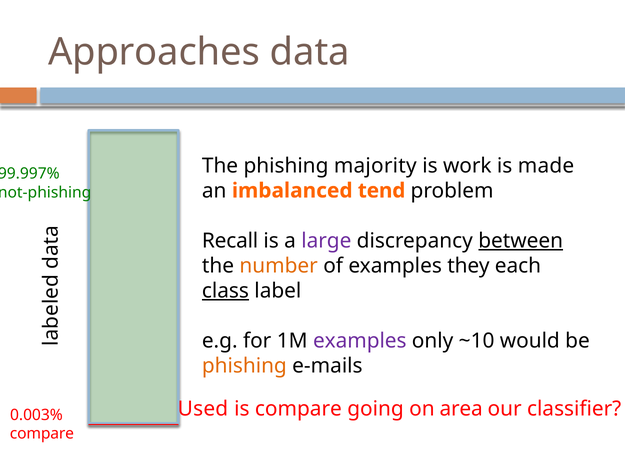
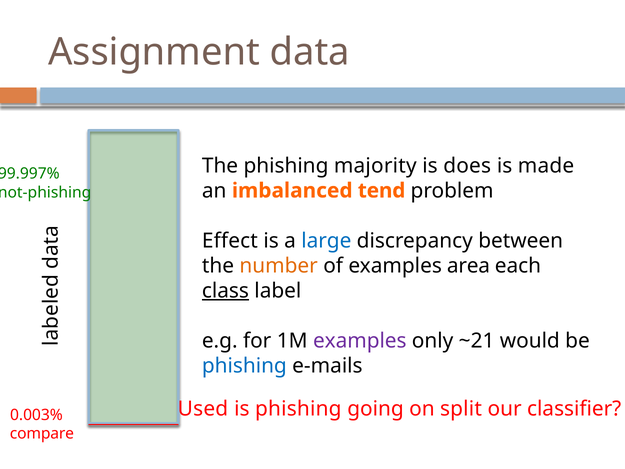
Approaches: Approaches -> Assignment
work: work -> does
Recall: Recall -> Effect
large colour: purple -> blue
between underline: present -> none
they: they -> area
~10: ~10 -> ~21
phishing at (244, 366) colour: orange -> blue
is compare: compare -> phishing
area: area -> split
